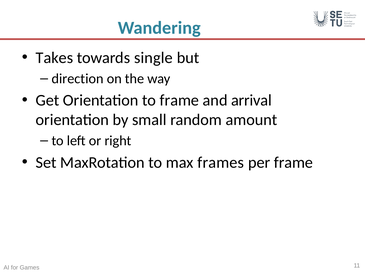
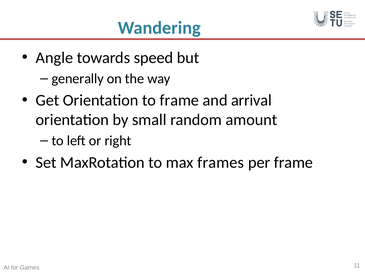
Takes: Takes -> Angle
single: single -> speed
direction: direction -> generally
